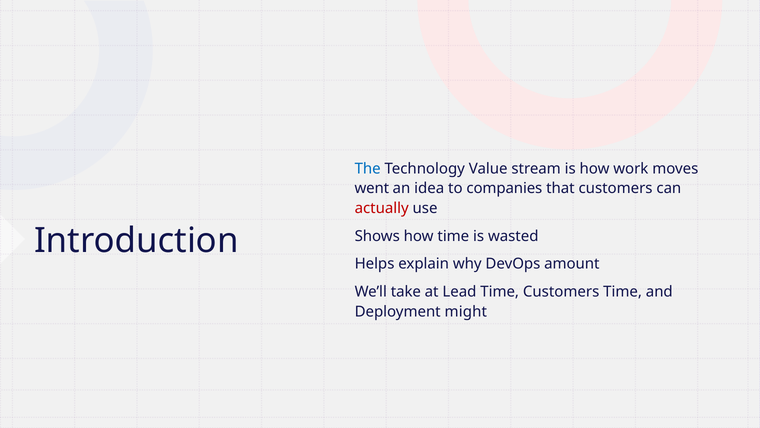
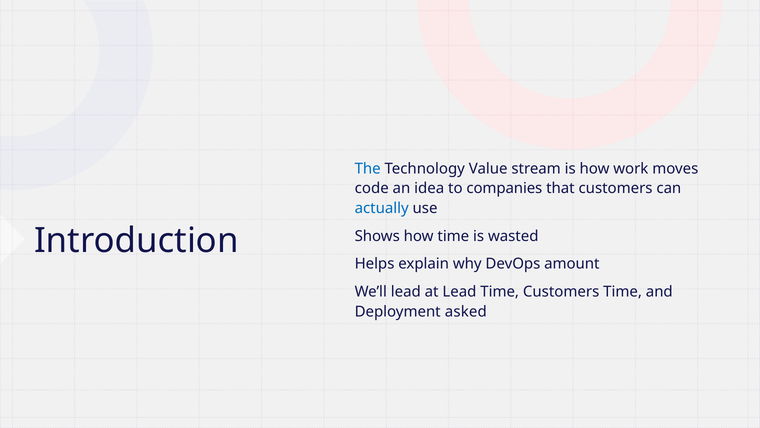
went: went -> code
actually colour: red -> blue
We’ll take: take -> lead
might: might -> asked
